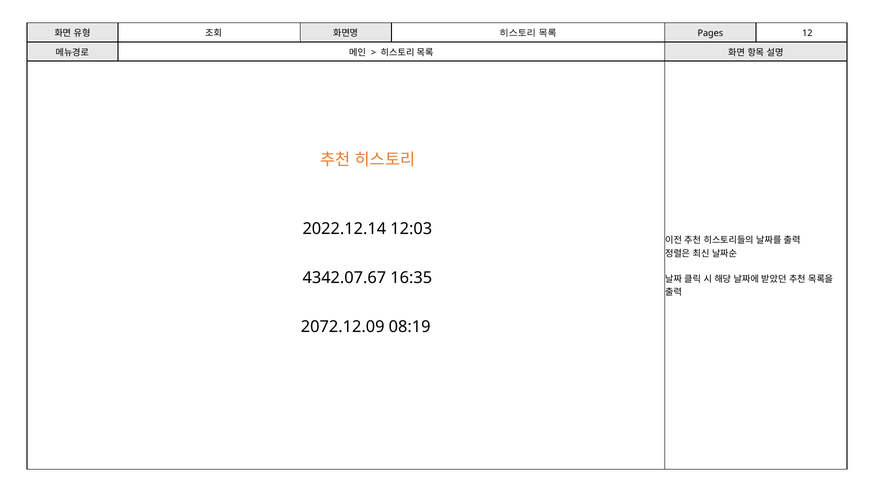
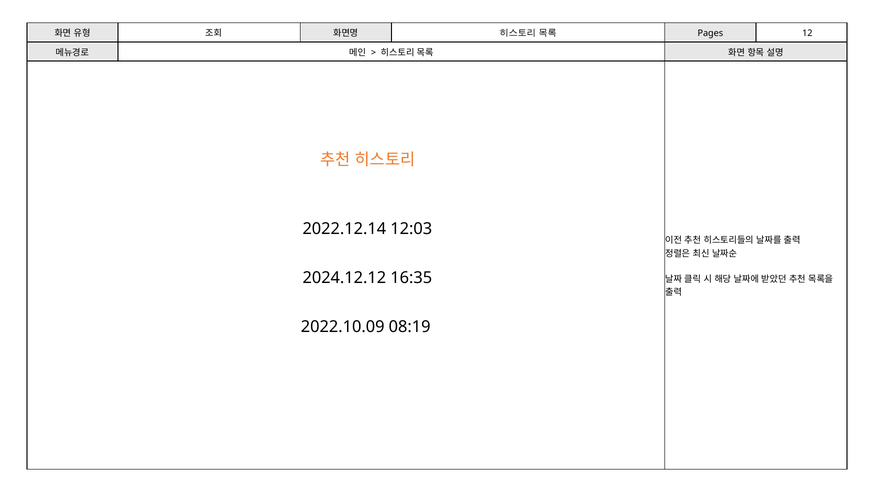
4342.07.67: 4342.07.67 -> 2024.12.12
2072.12.09: 2072.12.09 -> 2022.10.09
